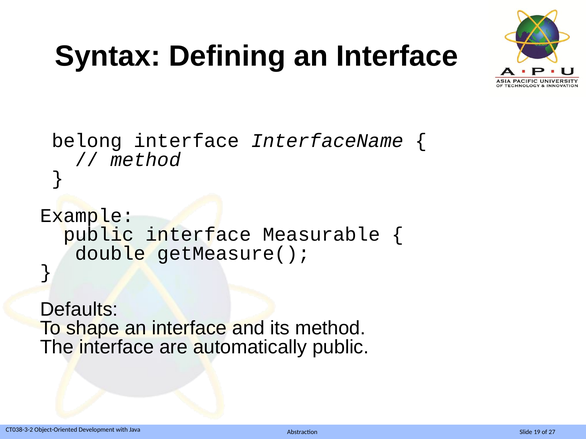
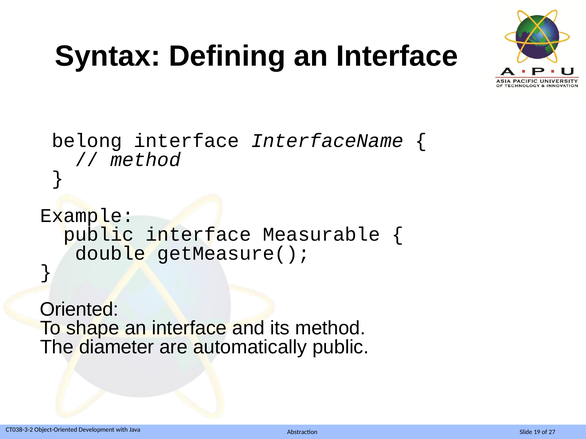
Defaults: Defaults -> Oriented
The interface: interface -> diameter
